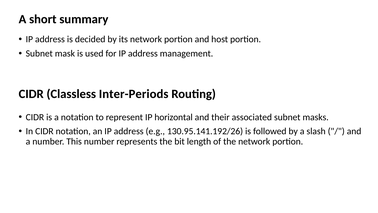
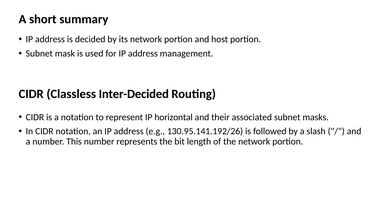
Inter-Periods: Inter-Periods -> Inter-Decided
